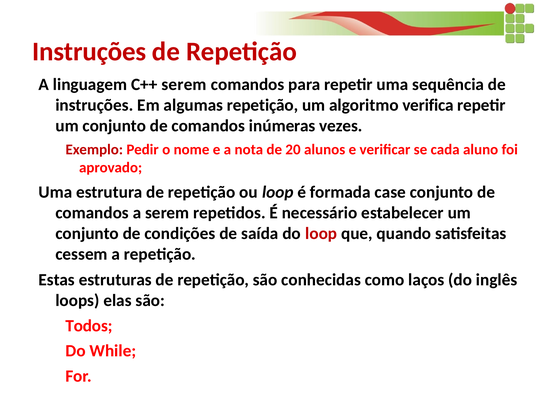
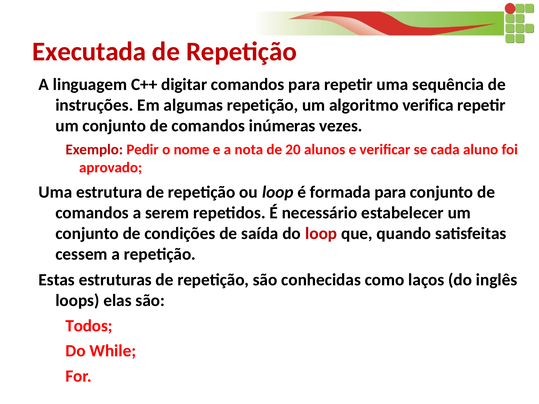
Instruções at (89, 52): Instruções -> Executada
C++ serem: serem -> digitar
formada case: case -> para
